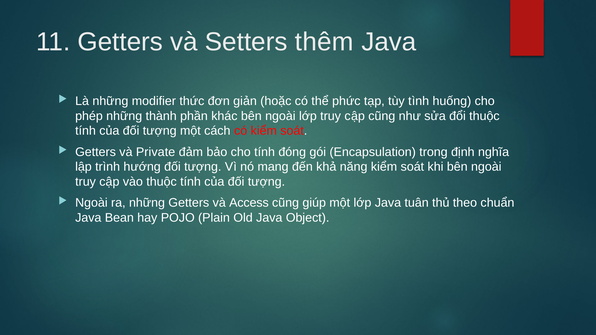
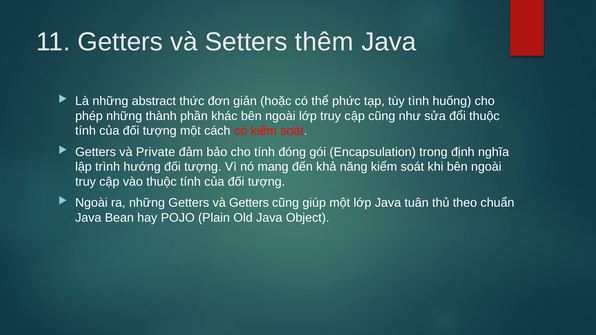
modifier: modifier -> abstract
và Access: Access -> Getters
